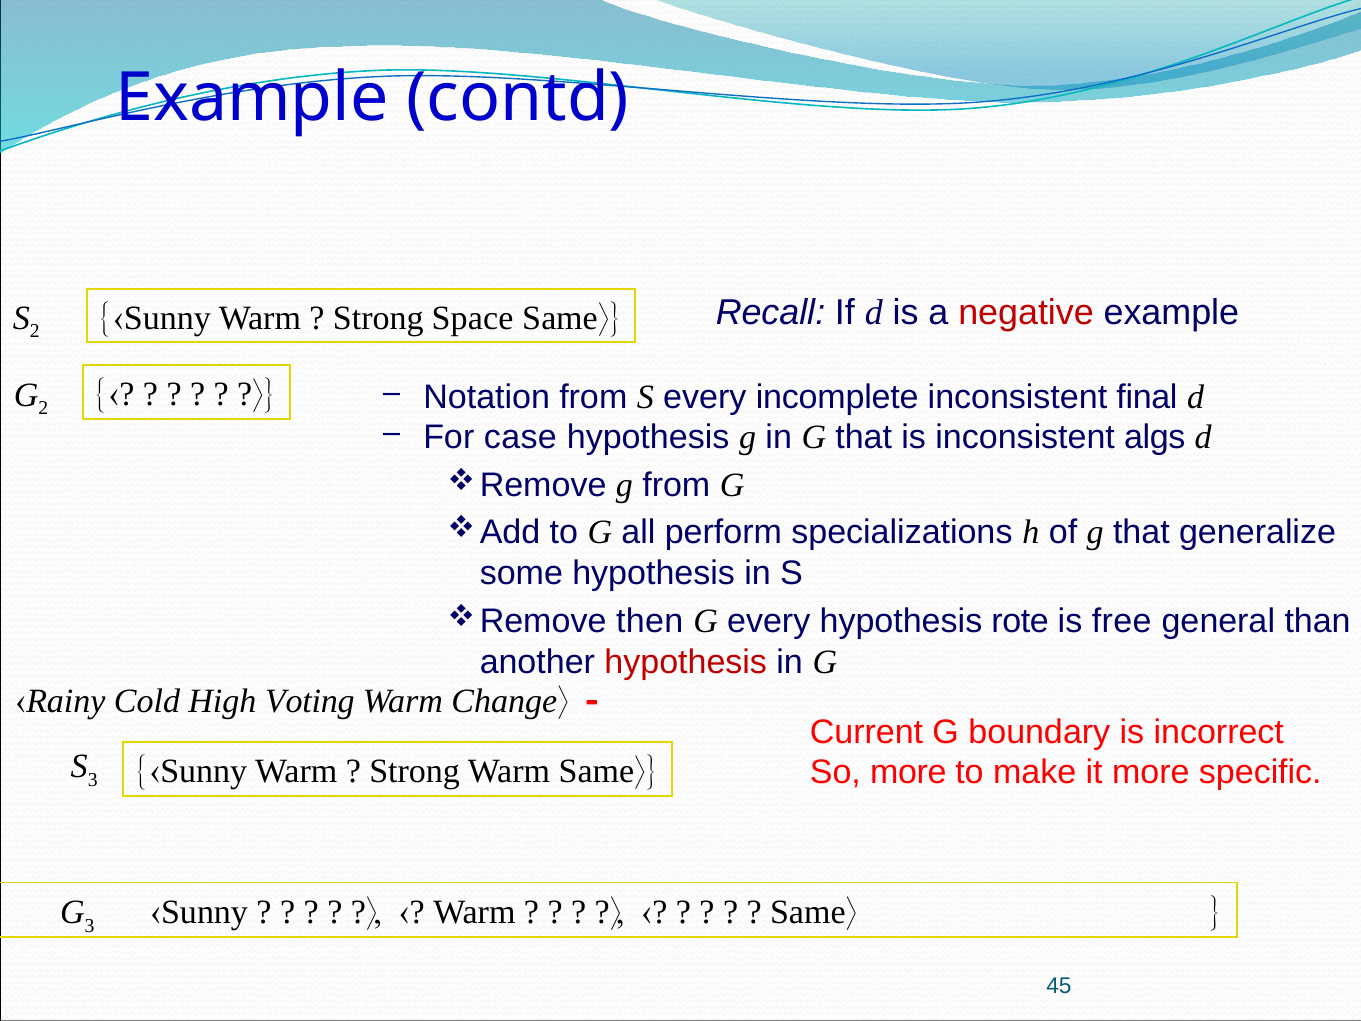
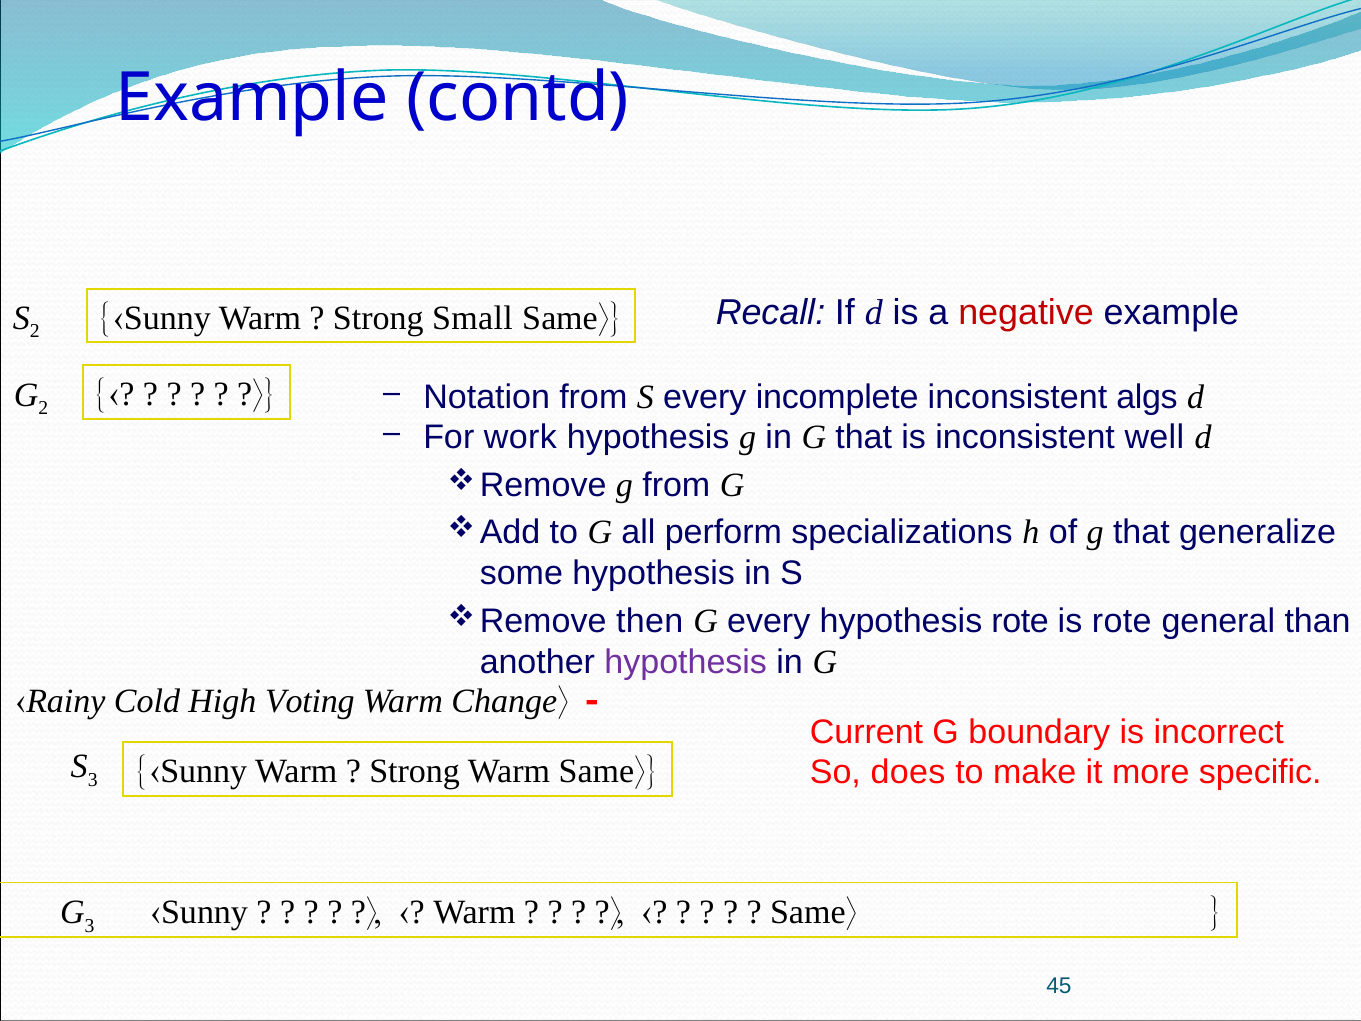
Space: Space -> Small
final: final -> algs
case: case -> work
algs: algs -> well
is free: free -> rote
hypothesis at (686, 662) colour: red -> purple
So more: more -> does
